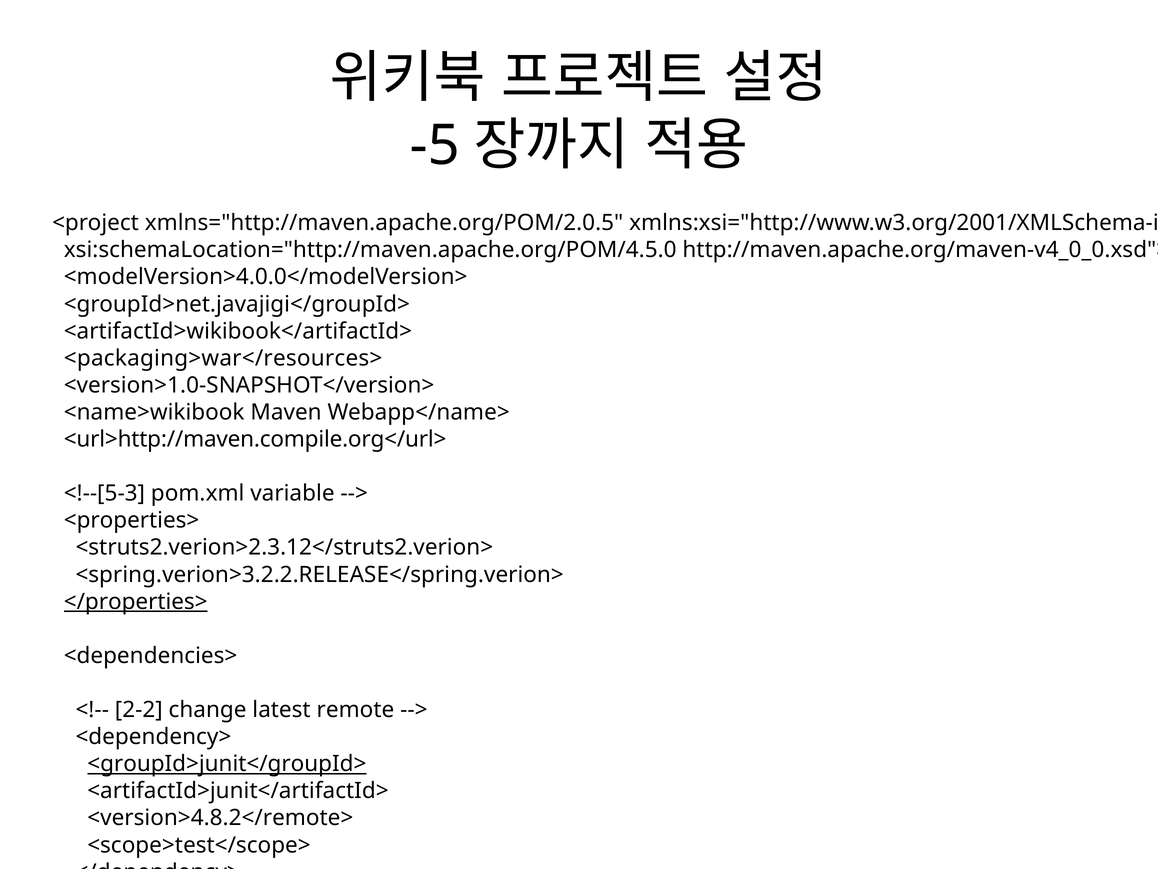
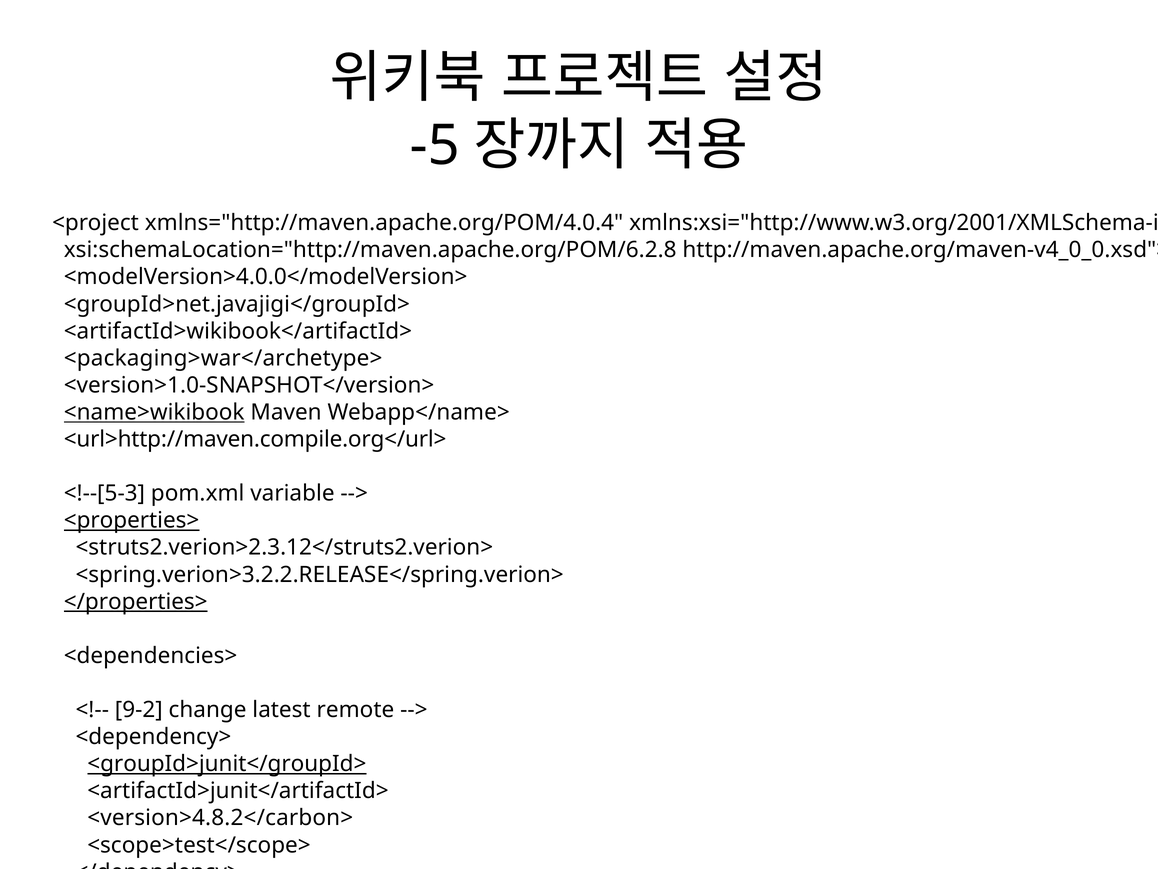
xmlns="http://maven.apache.org/POM/2.0.5: xmlns="http://maven.apache.org/POM/2.0.5 -> xmlns="http://maven.apache.org/POM/4.0.4
xsi:schemaLocation="http://maven.apache.org/POM/4.5.0: xsi:schemaLocation="http://maven.apache.org/POM/4.5.0 -> xsi:schemaLocation="http://maven.apache.org/POM/6.2.8
<packaging>war</resources>: <packaging>war</resources> -> <packaging>war</archetype>
<name>wikibook underline: none -> present
<properties> underline: none -> present
2-2: 2-2 -> 9-2
<version>4.8.2</remote>: <version>4.8.2</remote> -> <version>4.8.2</carbon>
